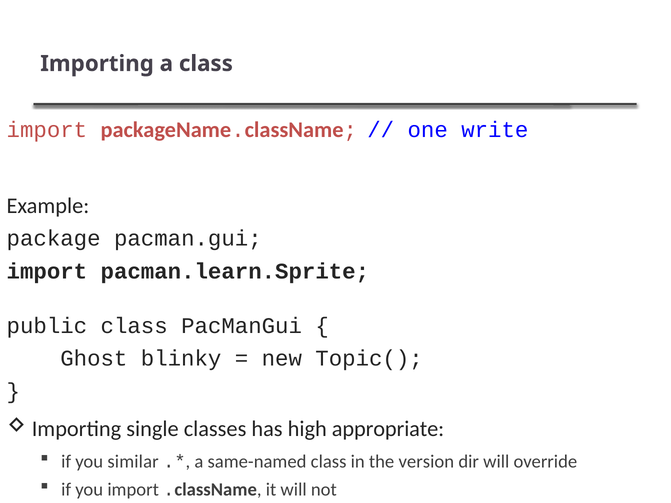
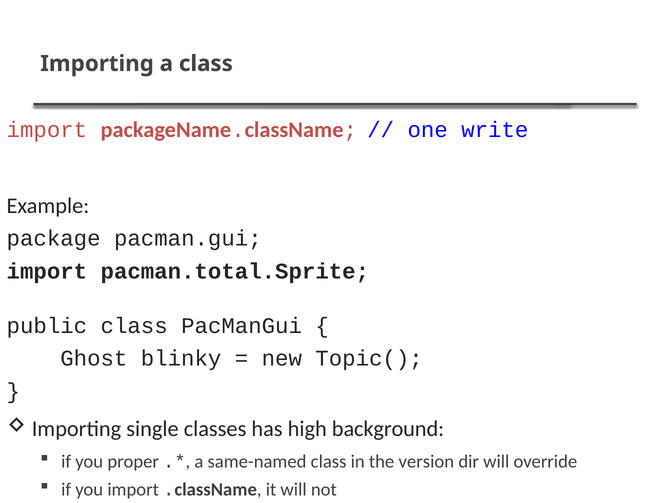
pacman.learn.Sprite: pacman.learn.Sprite -> pacman.total.Sprite
appropriate: appropriate -> background
similar: similar -> proper
